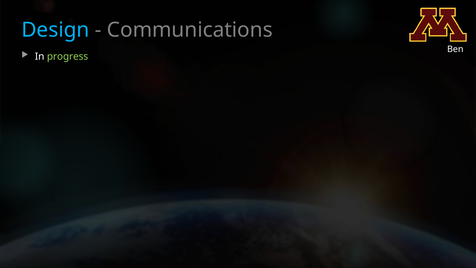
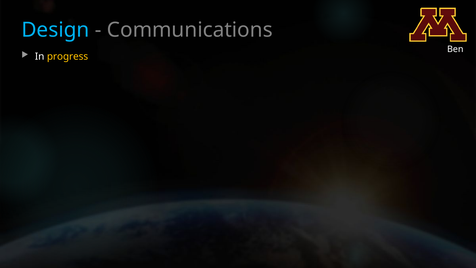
progress colour: light green -> yellow
